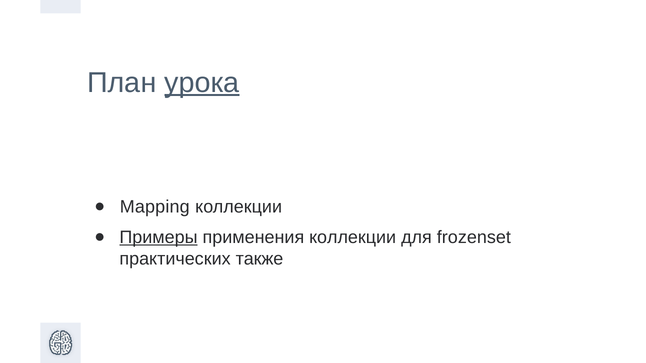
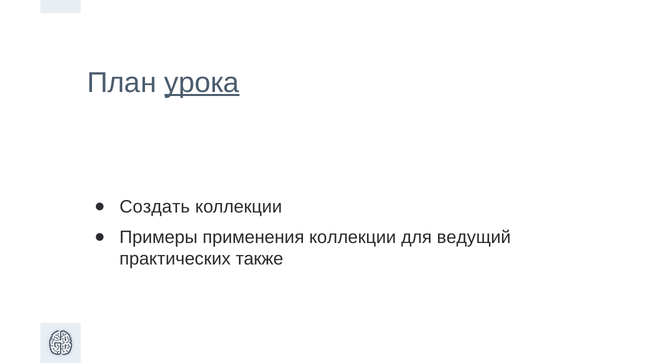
Mapping: Mapping -> Создать
Примеры underline: present -> none
frozenset: frozenset -> ведущий
